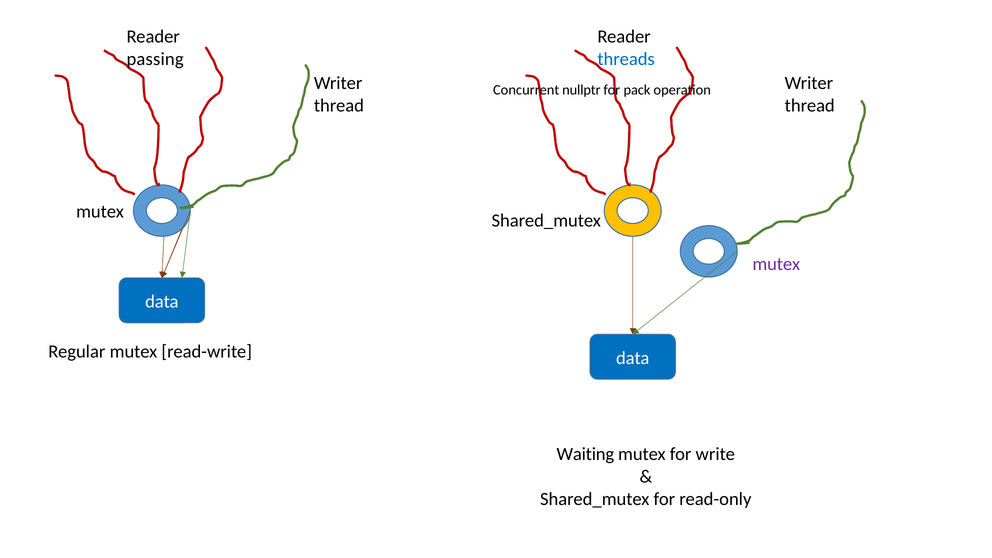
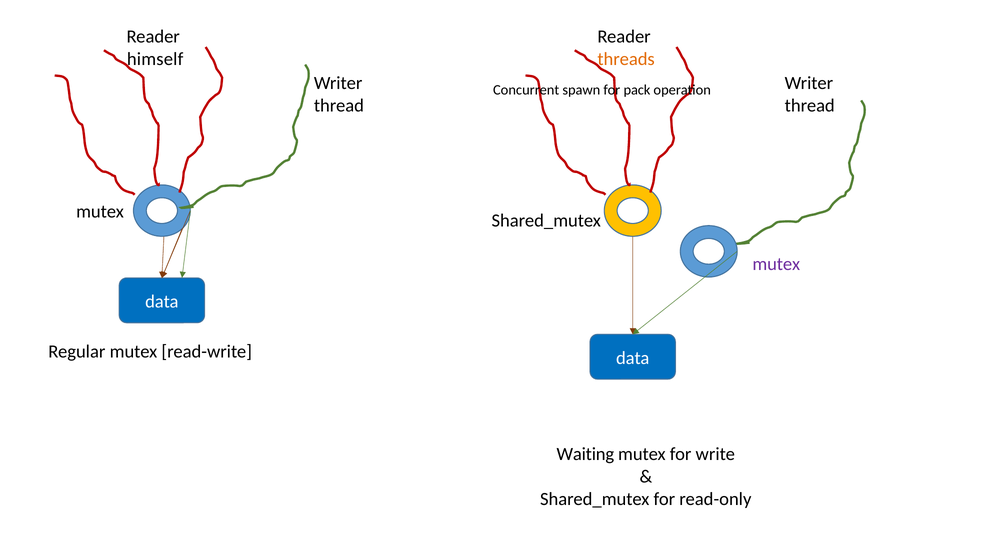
passing: passing -> himself
threads colour: blue -> orange
nullptr: nullptr -> spawn
